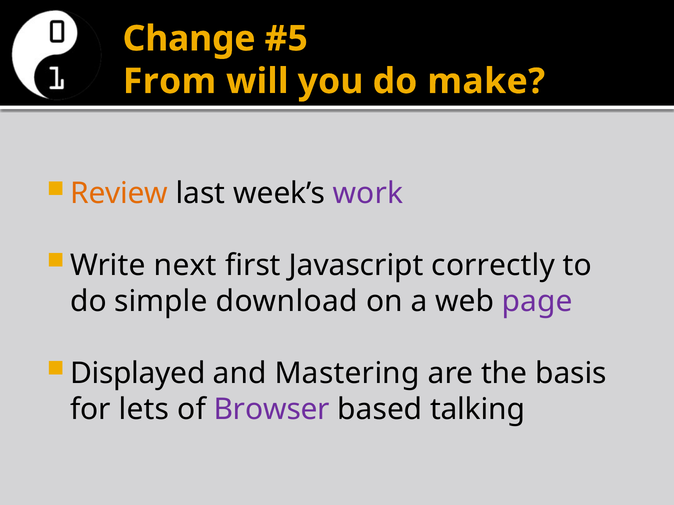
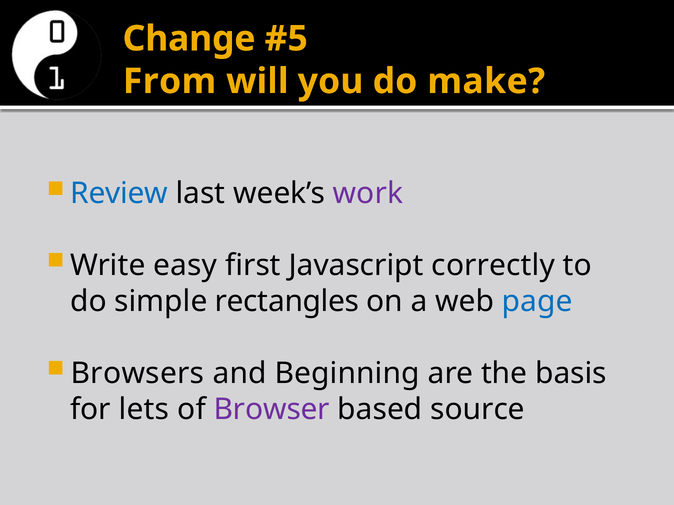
Review colour: orange -> blue
next: next -> easy
download: download -> rectangles
page colour: purple -> blue
Displayed: Displayed -> Browsers
Mastering: Mastering -> Beginning
talking: talking -> source
